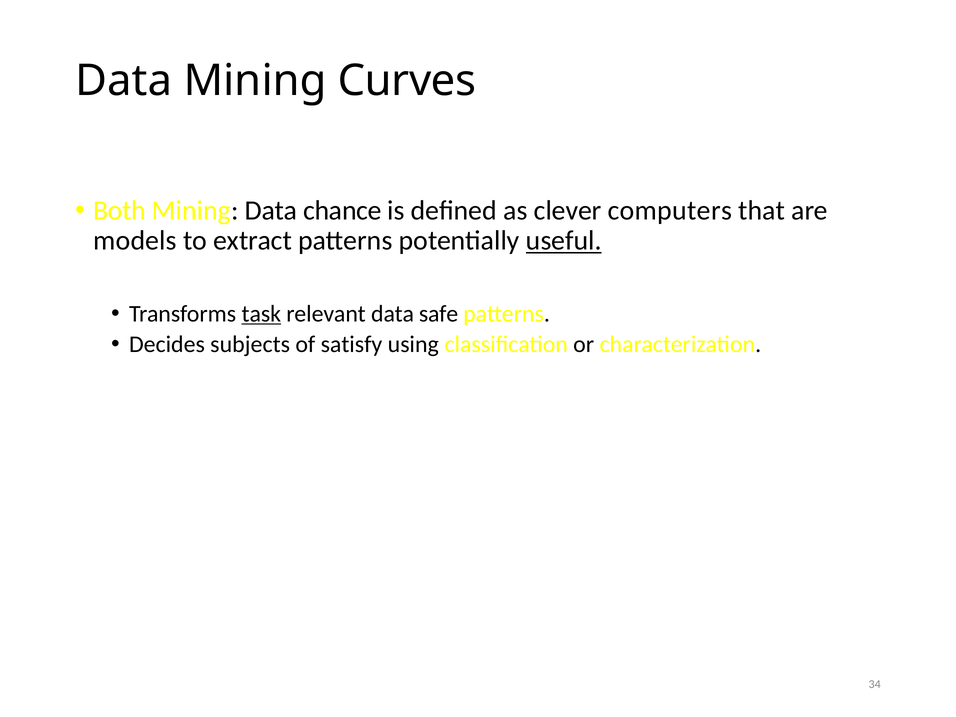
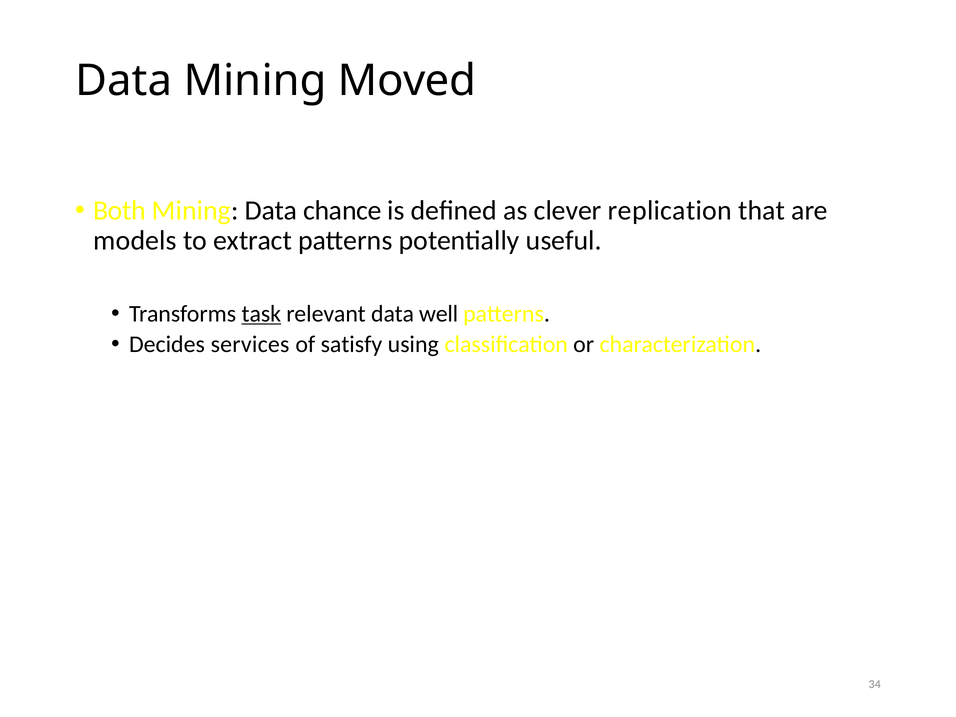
Curves: Curves -> Moved
computers: computers -> replication
useful underline: present -> none
safe: safe -> well
subjects: subjects -> services
